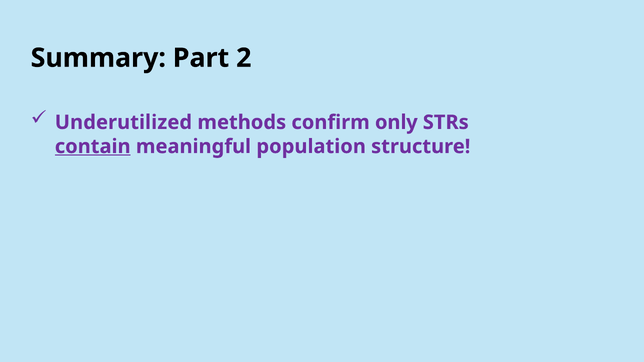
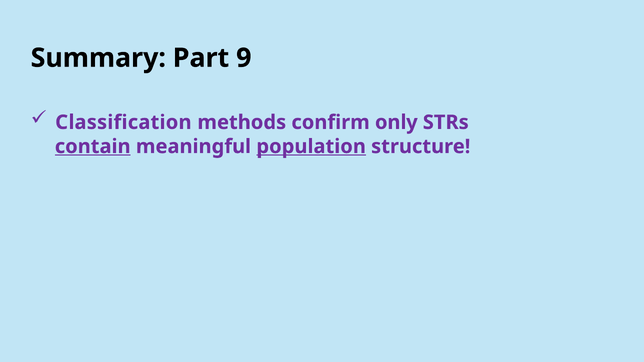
2: 2 -> 9
Underutilized: Underutilized -> Classification
population underline: none -> present
